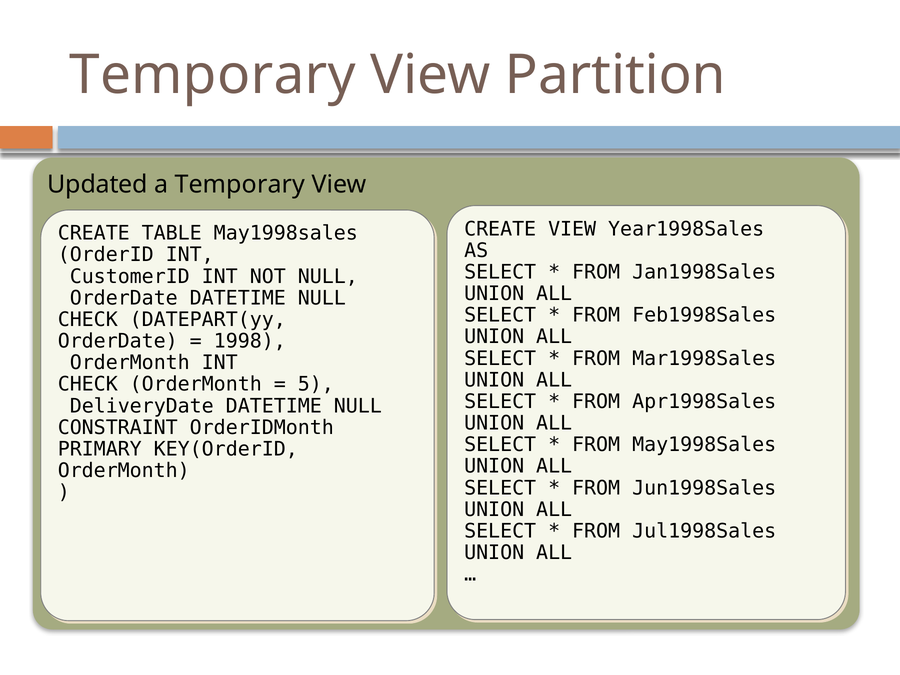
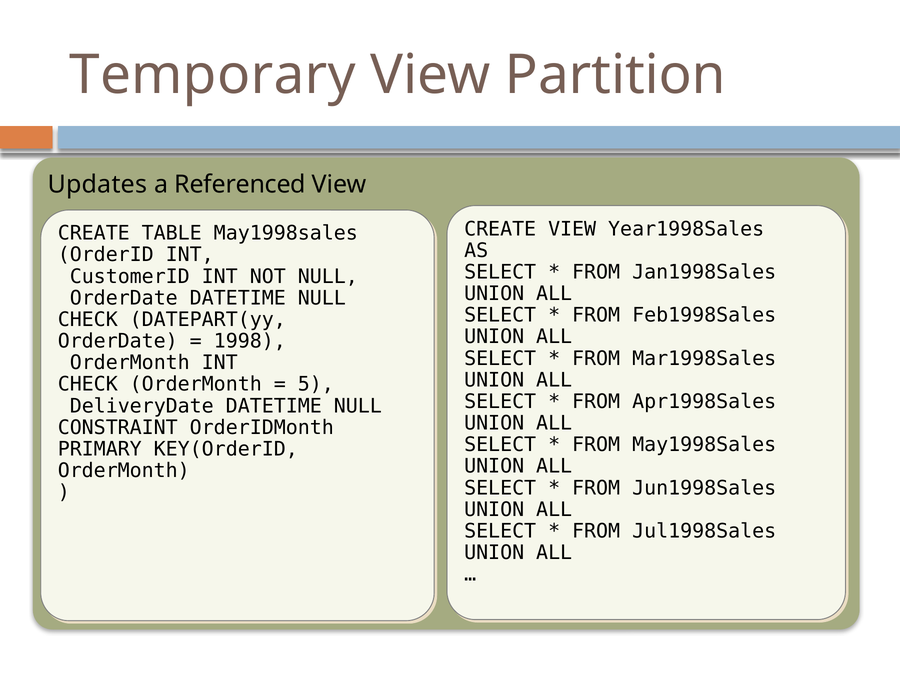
Updated: Updated -> Updates
a Temporary: Temporary -> Referenced
